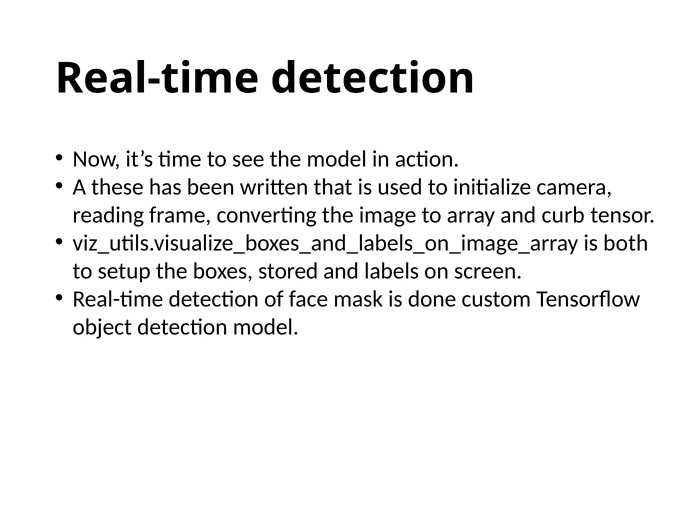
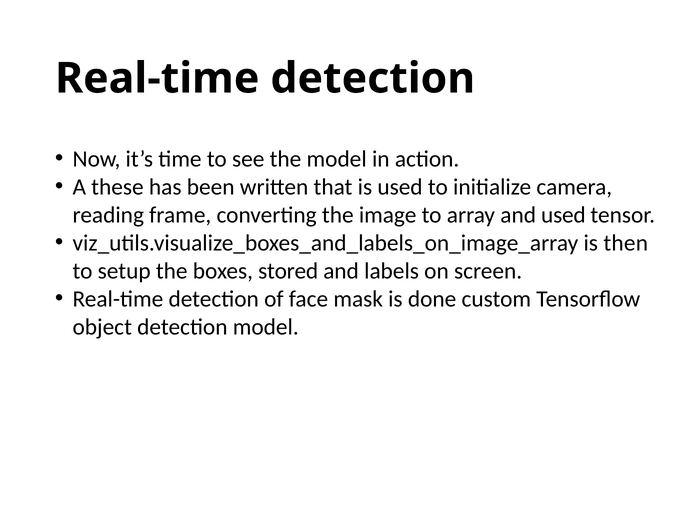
and curb: curb -> used
both: both -> then
